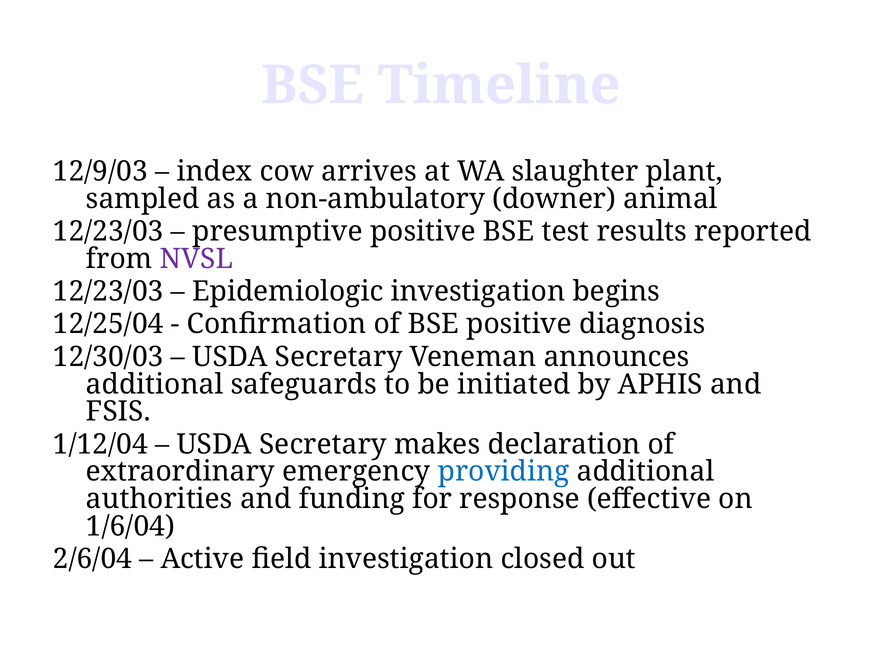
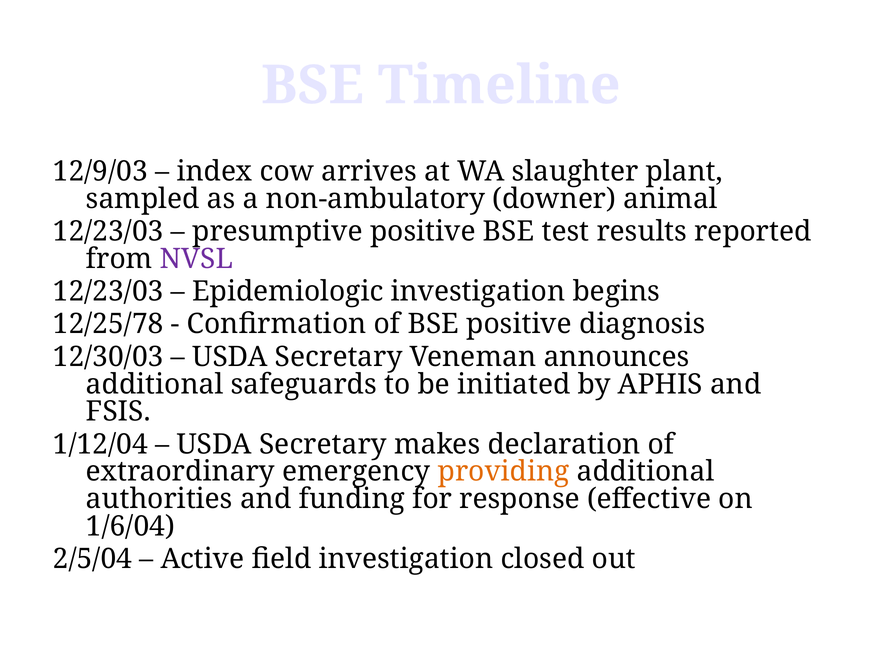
12/25/04: 12/25/04 -> 12/25/78
providing colour: blue -> orange
2/6/04: 2/6/04 -> 2/5/04
